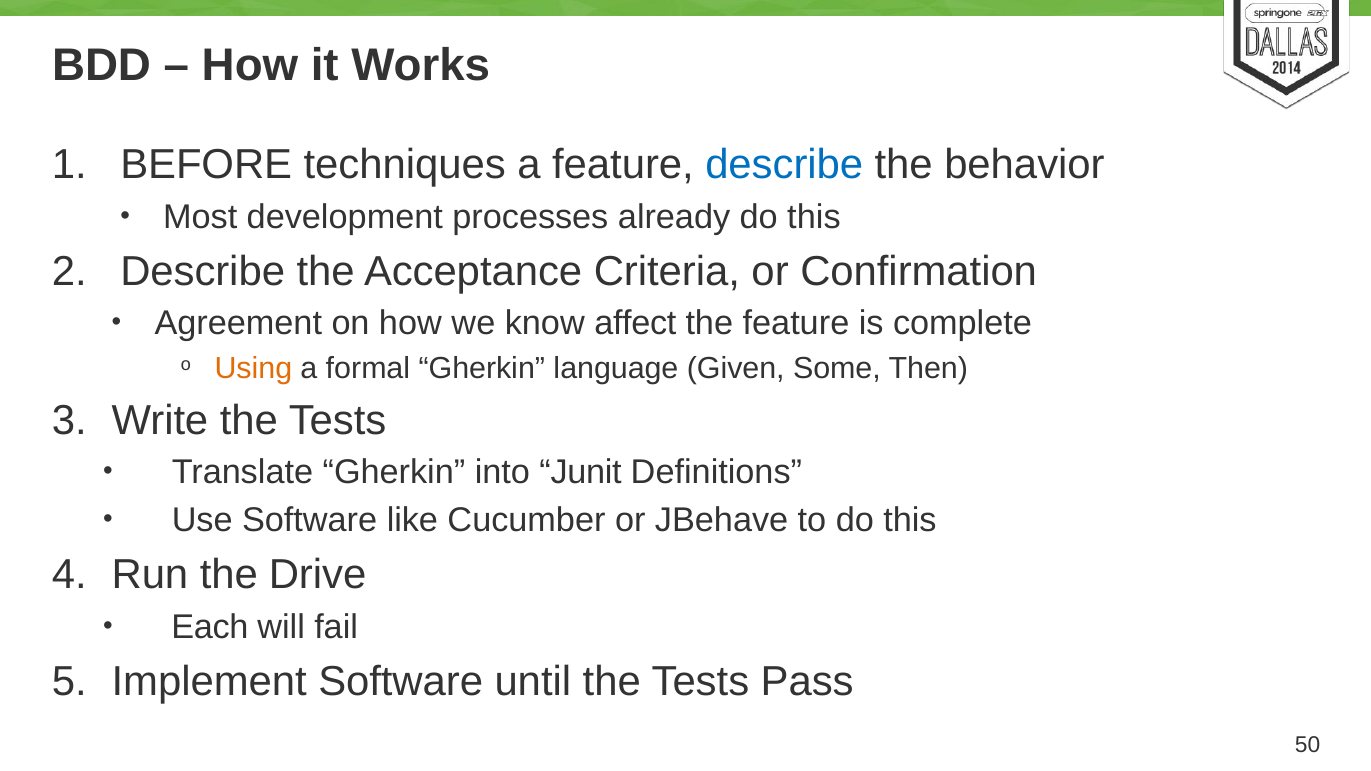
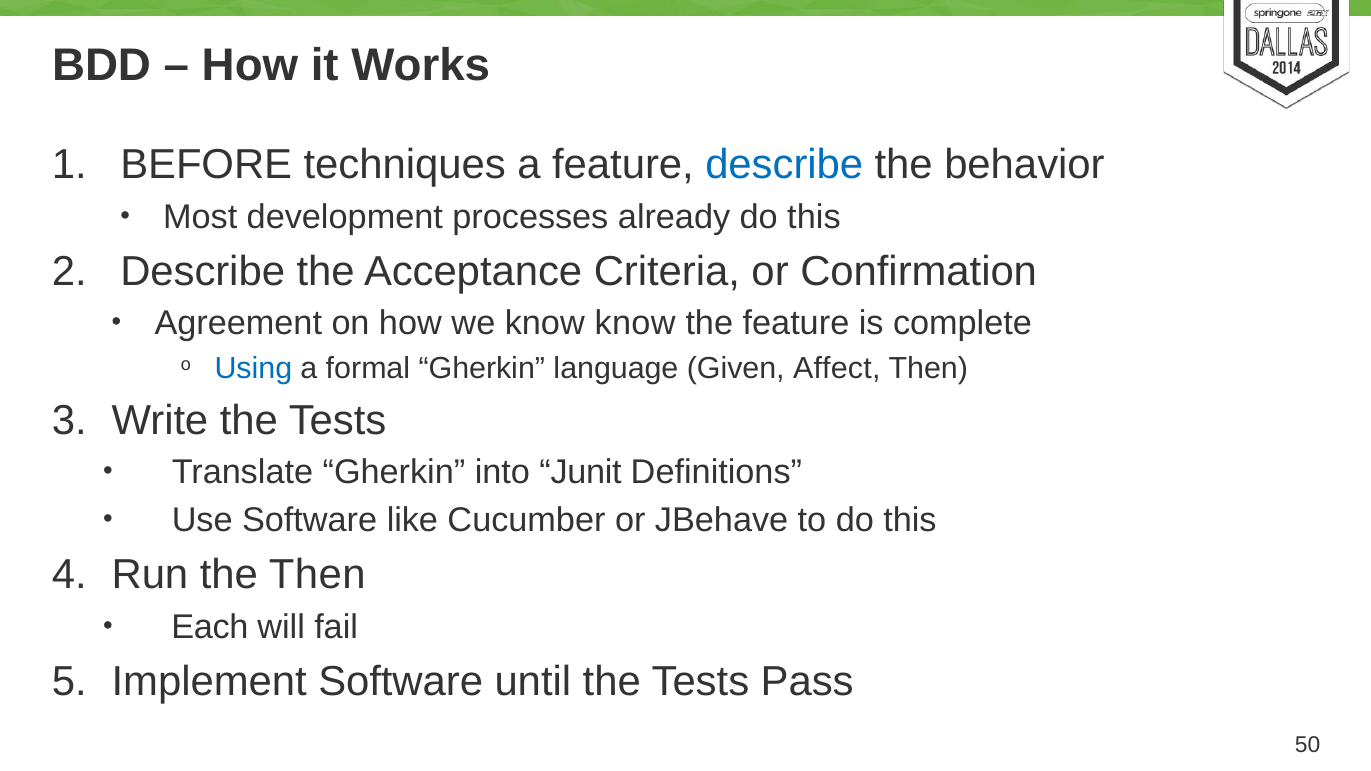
know affect: affect -> know
Using colour: orange -> blue
Some: Some -> Affect
the Drive: Drive -> Then
